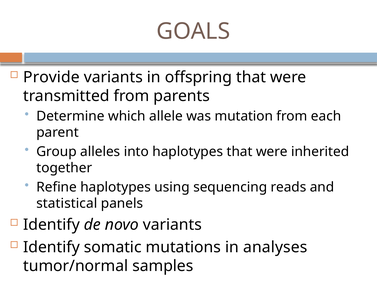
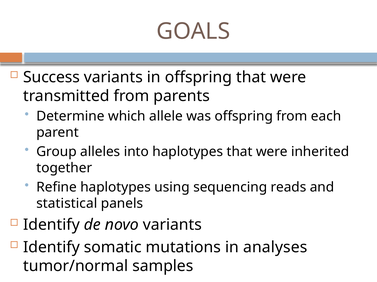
Provide: Provide -> Success
was mutation: mutation -> offspring
